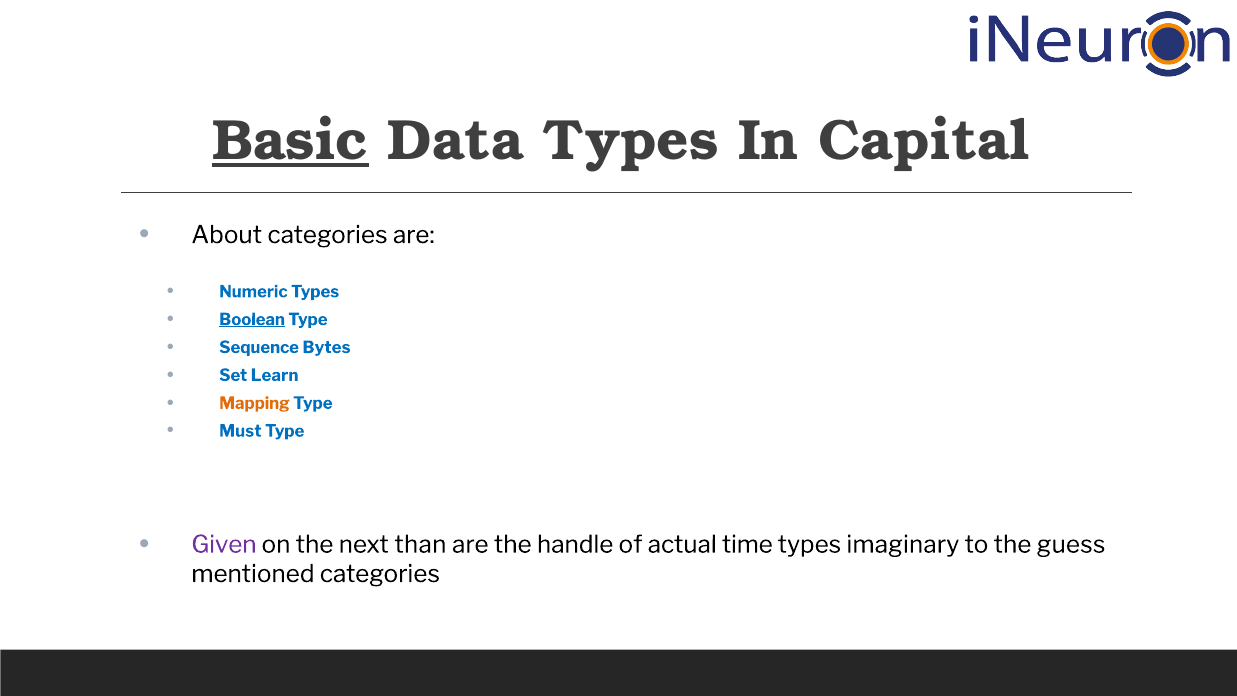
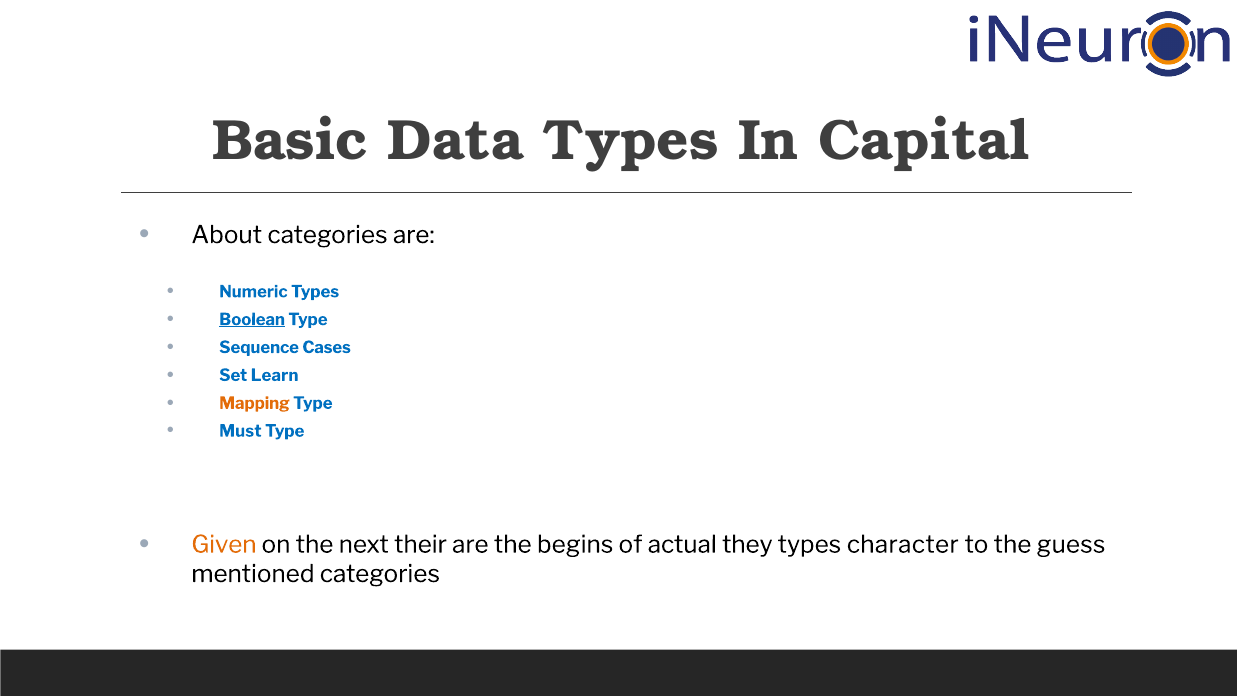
Basic underline: present -> none
Bytes: Bytes -> Cases
Given colour: purple -> orange
than: than -> their
handle: handle -> begins
time: time -> they
imaginary: imaginary -> character
